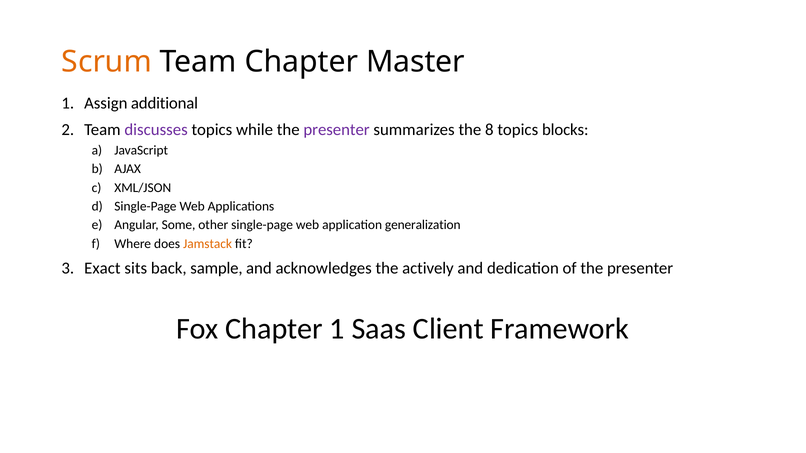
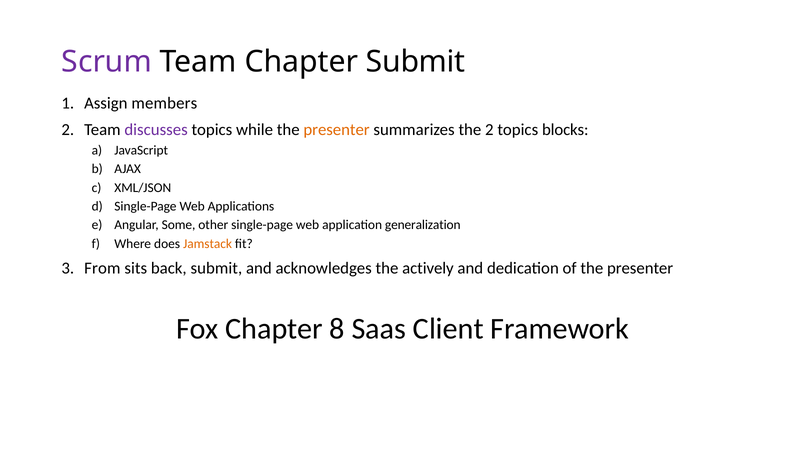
Scrum colour: orange -> purple
Chapter Master: Master -> Submit
additional: additional -> members
presenter at (337, 130) colour: purple -> orange
the 8: 8 -> 2
Exact: Exact -> From
back sample: sample -> submit
Chapter 1: 1 -> 8
